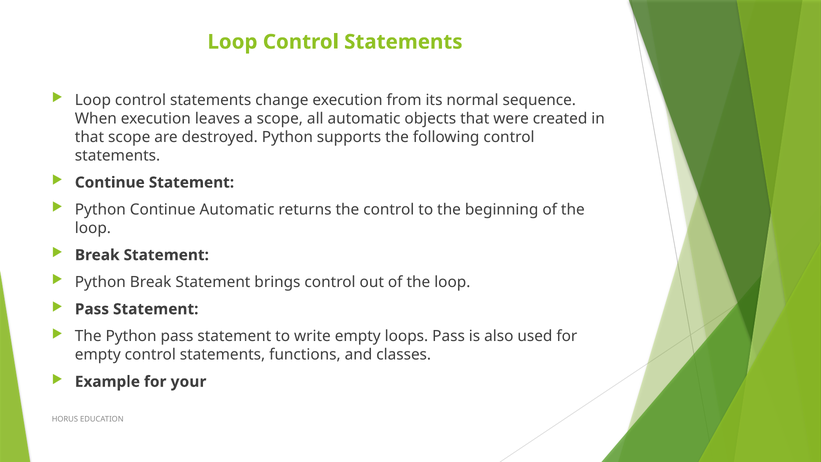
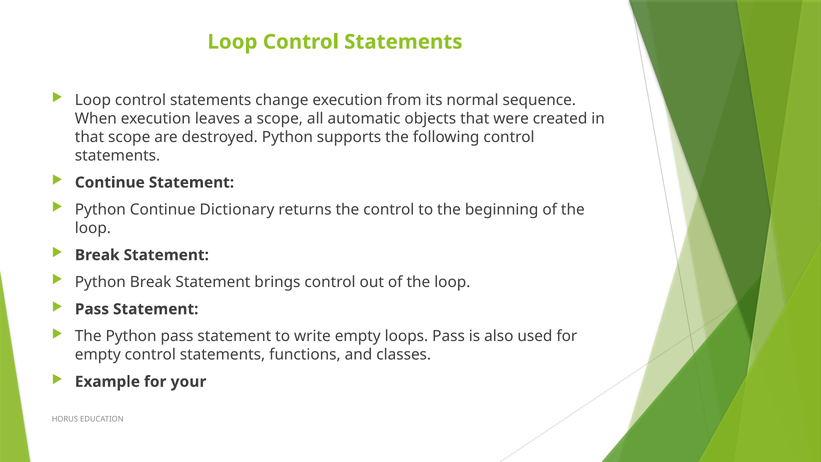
Continue Automatic: Automatic -> Dictionary
